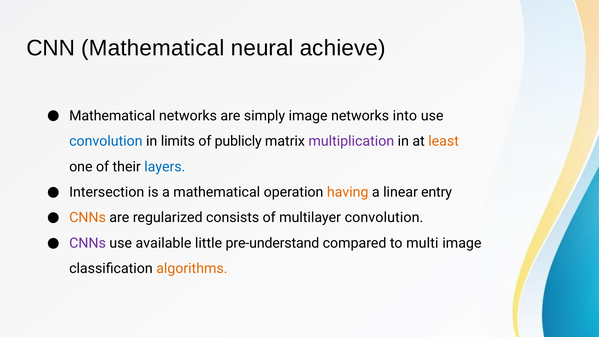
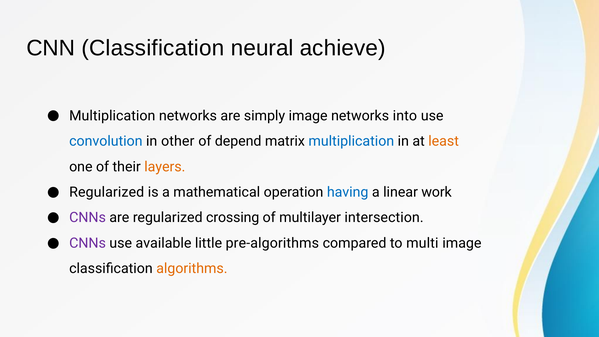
CNN Mathematical: Mathematical -> Classification
Mathematical at (112, 116): Mathematical -> Multiplication
limits: limits -> other
publicly: publicly -> depend
multiplication at (351, 141) colour: purple -> blue
layers colour: blue -> orange
Intersection at (107, 192): Intersection -> Regularized
having colour: orange -> blue
entry: entry -> work
CNNs at (88, 218) colour: orange -> purple
consists: consists -> crossing
multilayer convolution: convolution -> intersection
pre-understand: pre-understand -> pre-algorithms
